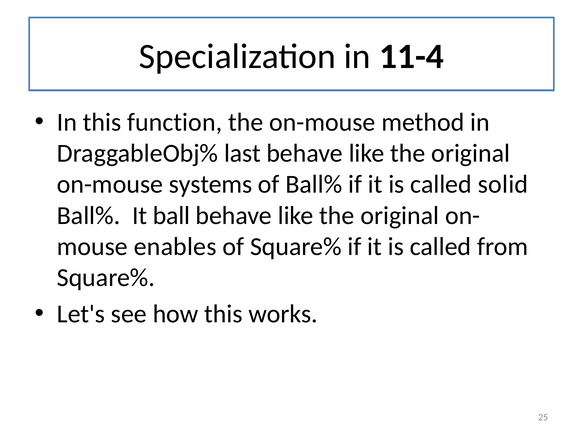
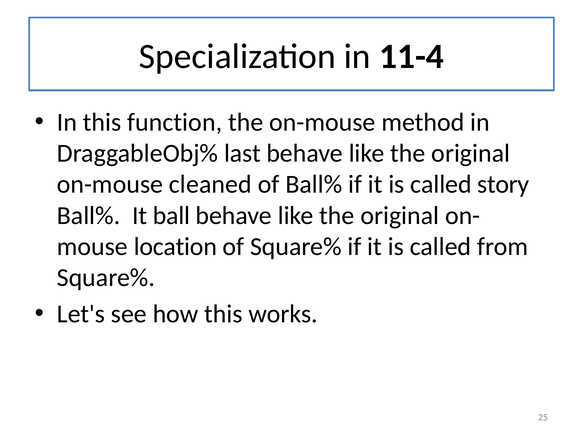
systems: systems -> cleaned
solid: solid -> story
enables: enables -> location
